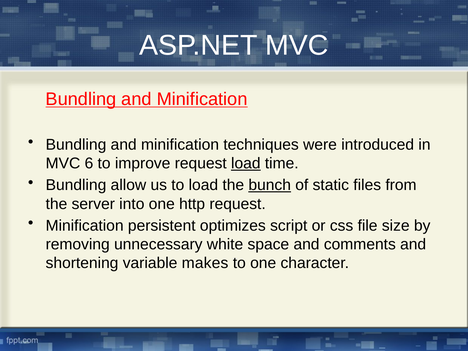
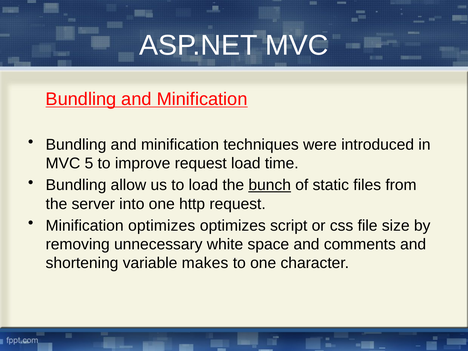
6: 6 -> 5
load at (246, 163) underline: present -> none
Minification persistent: persistent -> optimizes
